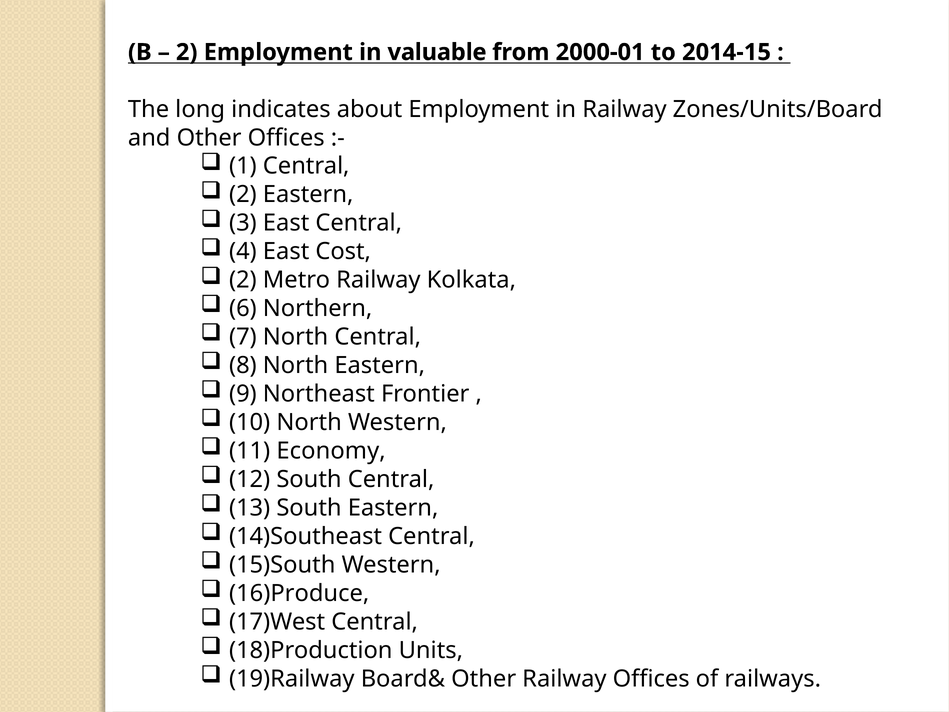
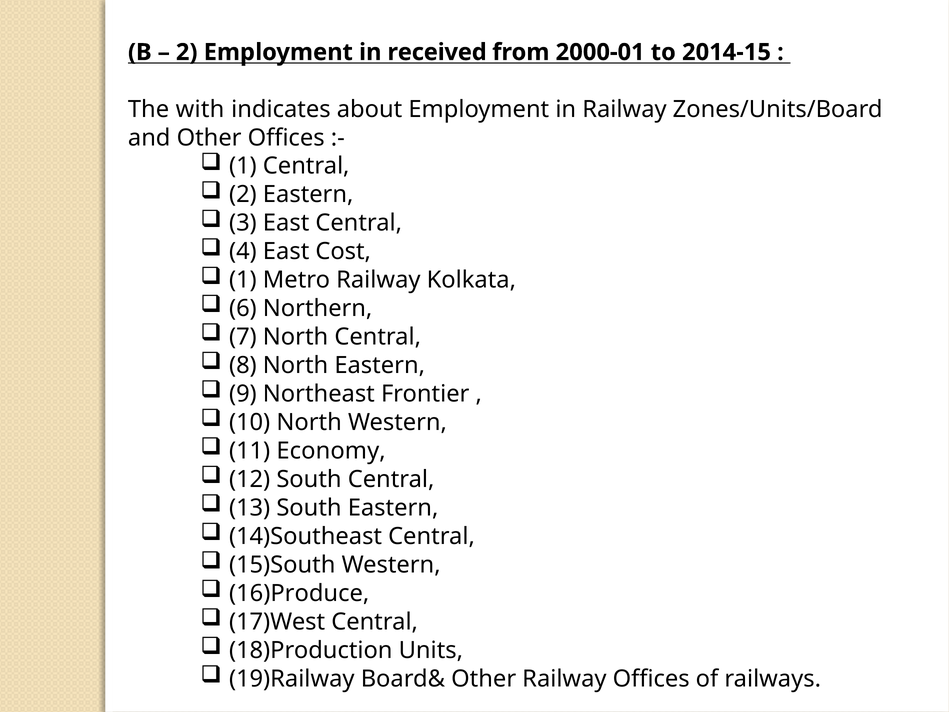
valuable: valuable -> received
long: long -> with
2 at (243, 280): 2 -> 1
